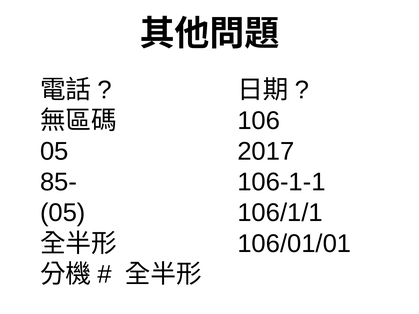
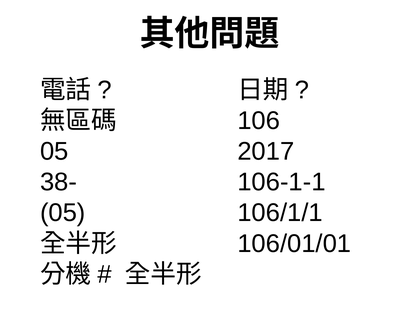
85-: 85- -> 38-
